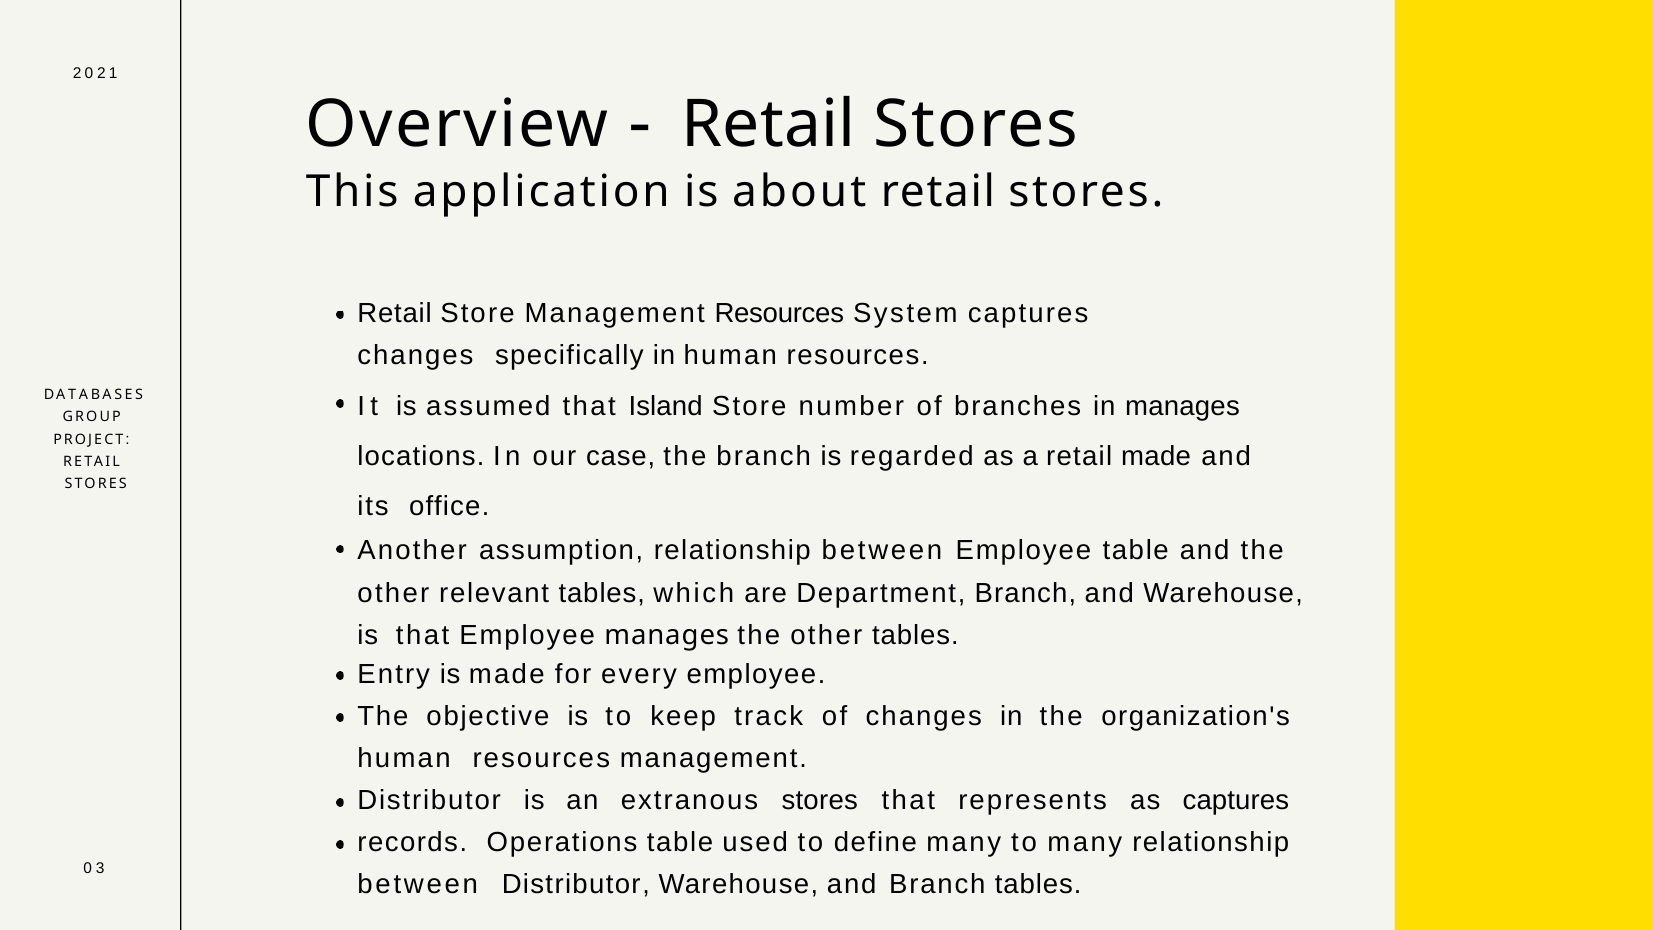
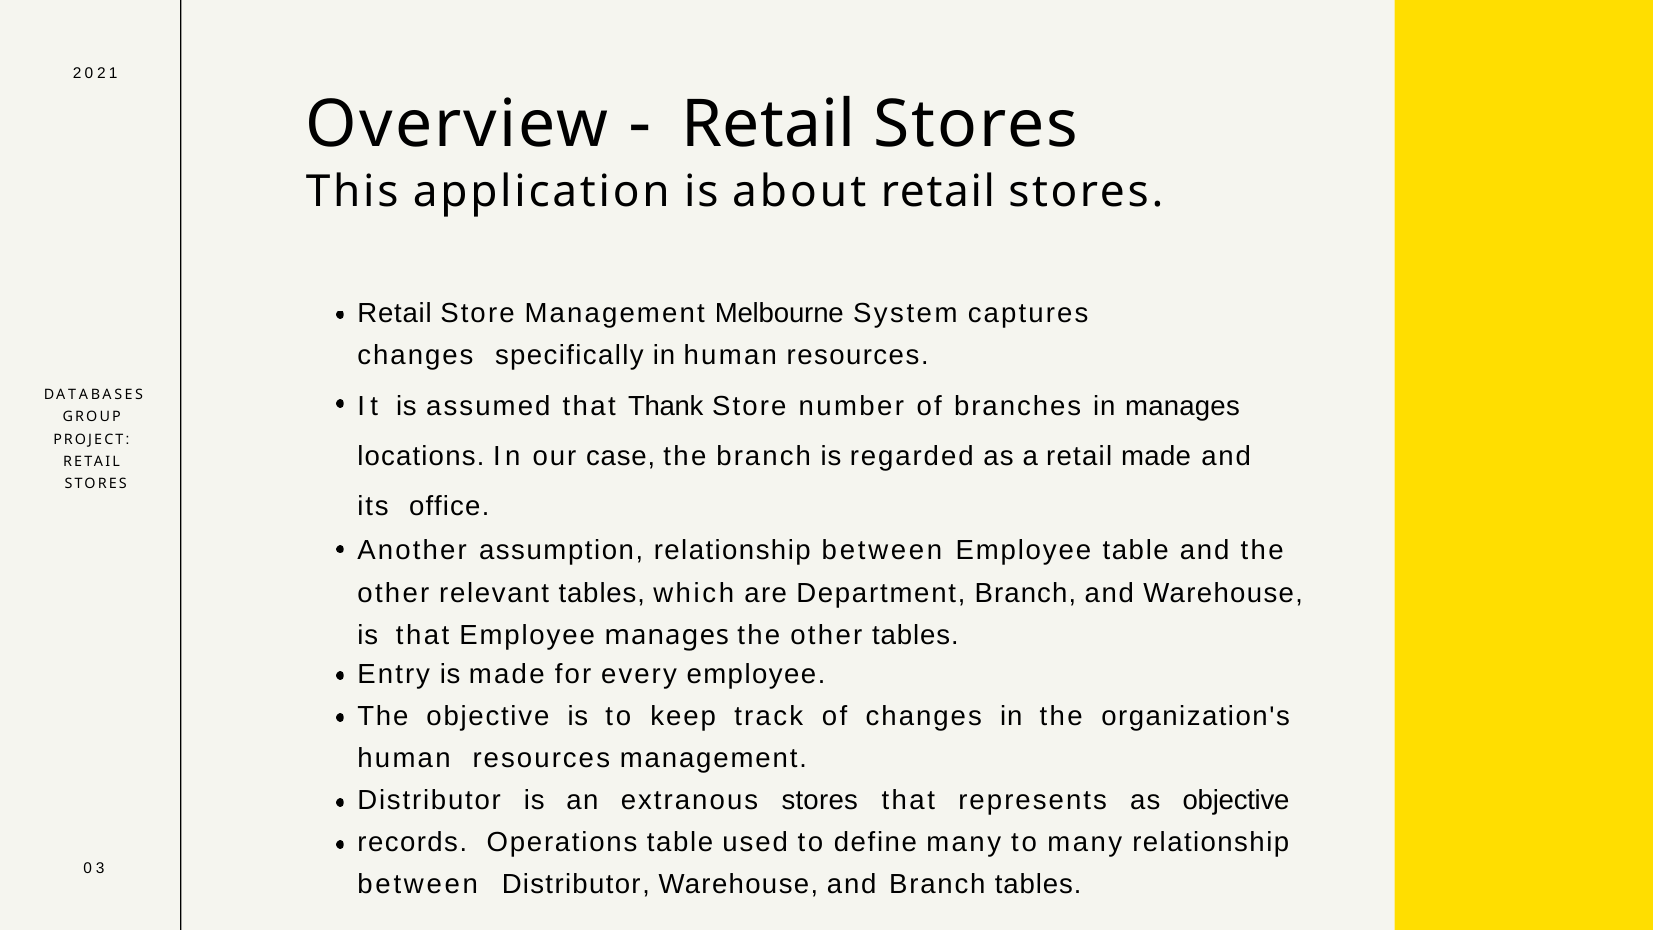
Management Resources: Resources -> Melbourne
Island: Island -> Thank
as captures: captures -> objective
